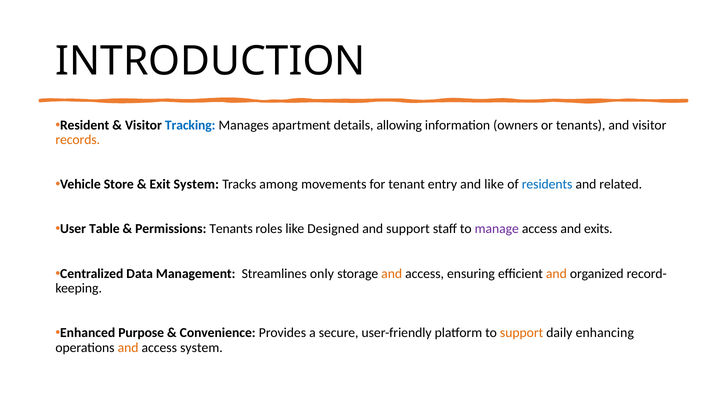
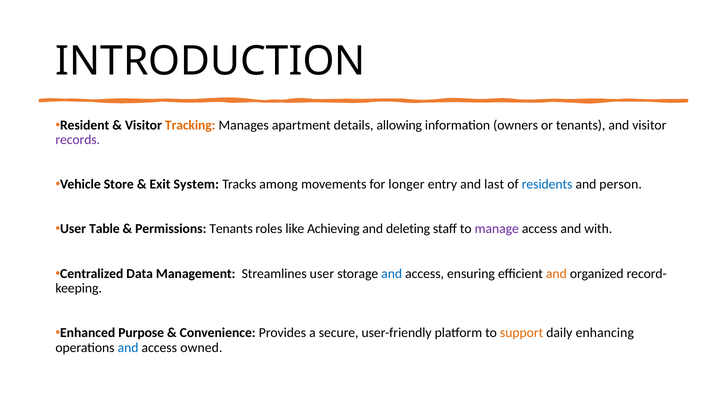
Tracking colour: blue -> orange
records colour: orange -> purple
tenant: tenant -> longer
and like: like -> last
related: related -> person
Designed: Designed -> Achieving
and support: support -> deleting
exits: exits -> with
Streamlines only: only -> user
and at (392, 274) colour: orange -> blue
and at (128, 348) colour: orange -> blue
access system: system -> owned
